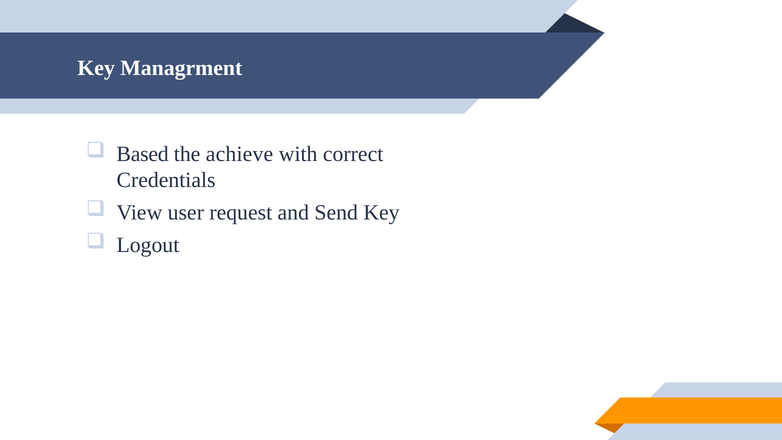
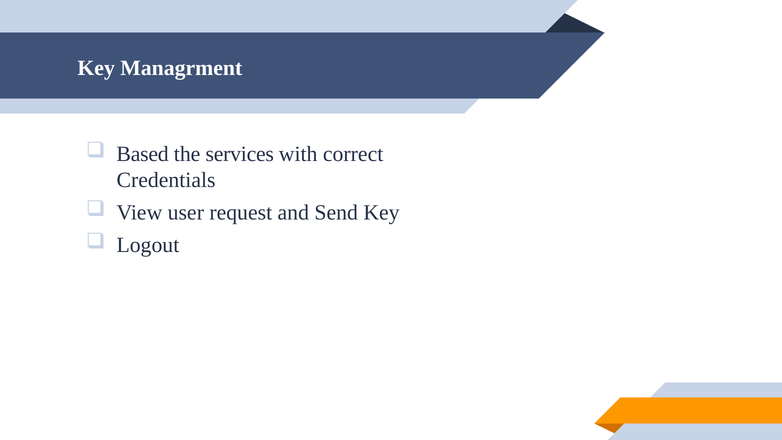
achieve: achieve -> services
